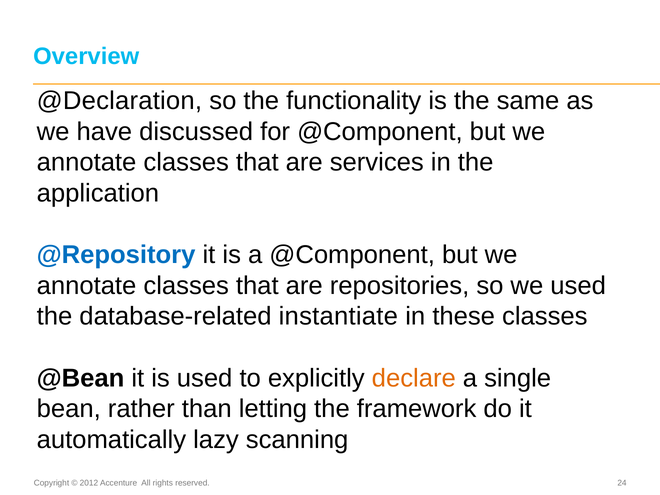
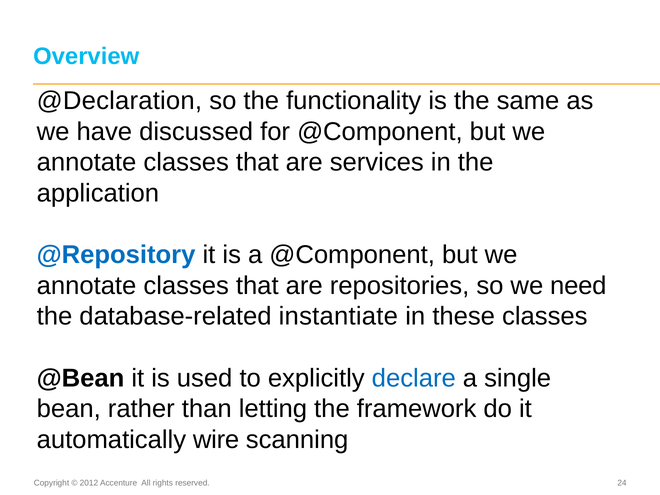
we used: used -> need
declare colour: orange -> blue
lazy: lazy -> wire
